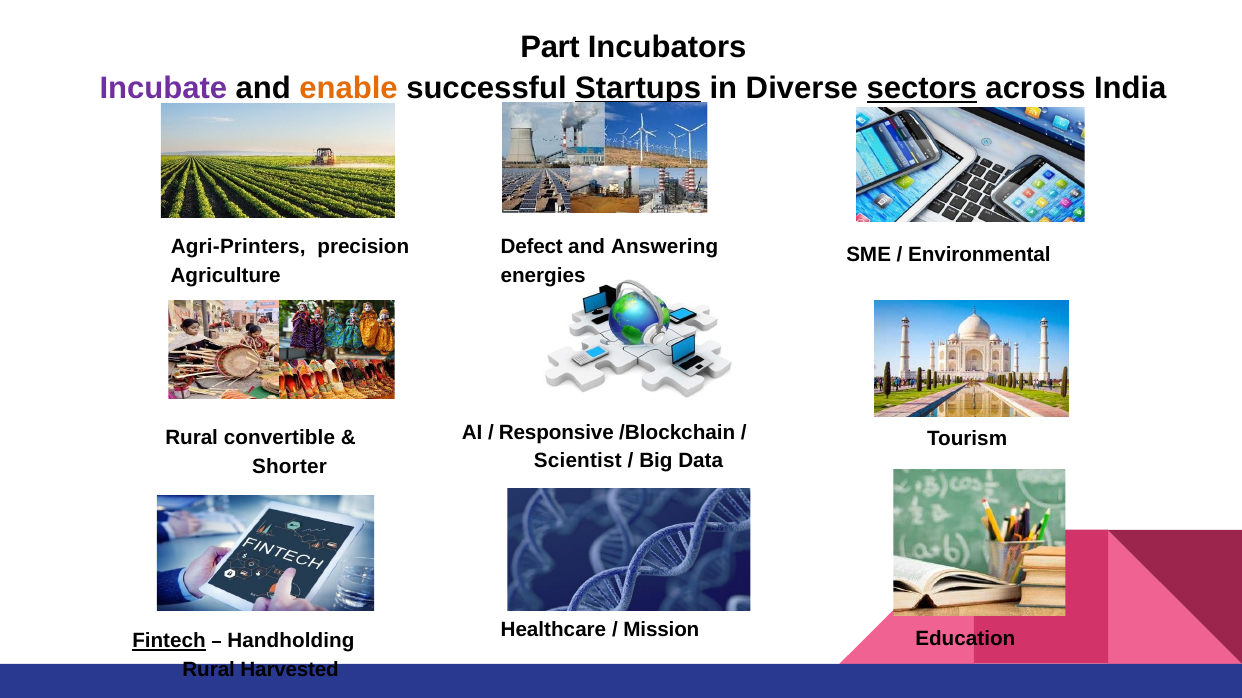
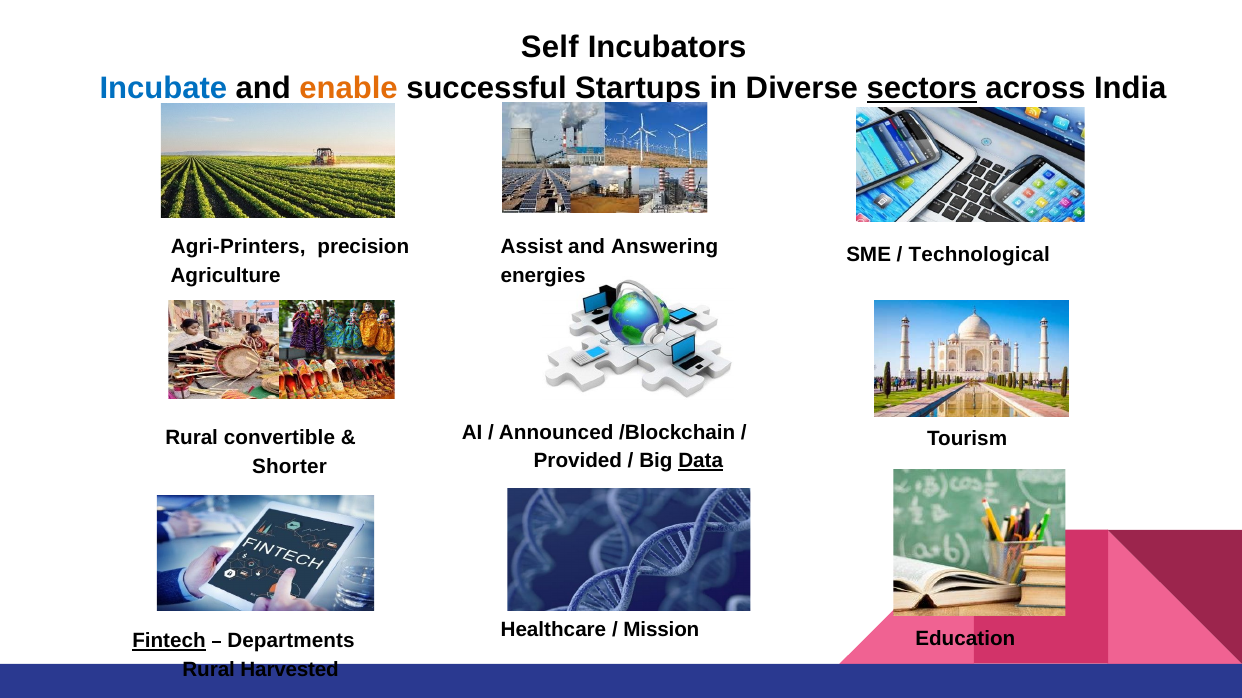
Part: Part -> Self
Incubate colour: purple -> blue
Startups underline: present -> none
Defect: Defect -> Assist
Environmental: Environmental -> Technological
Responsive: Responsive -> Announced
Scientist: Scientist -> Provided
Data underline: none -> present
Handholding: Handholding -> Departments
